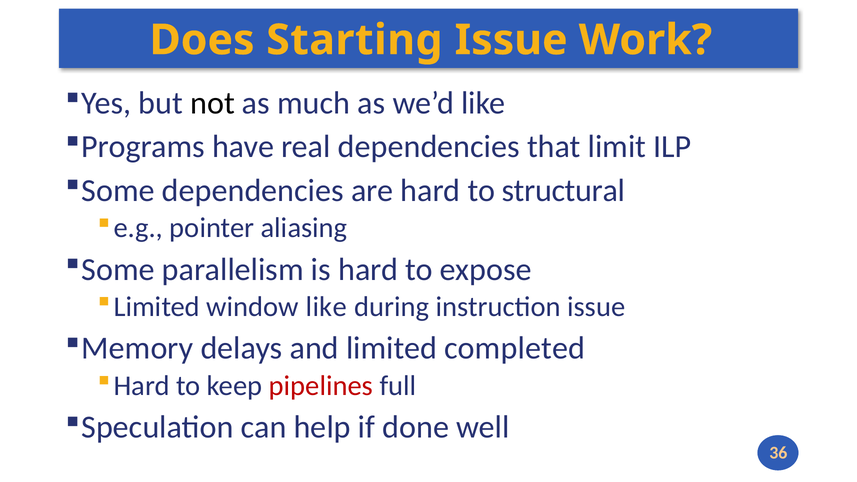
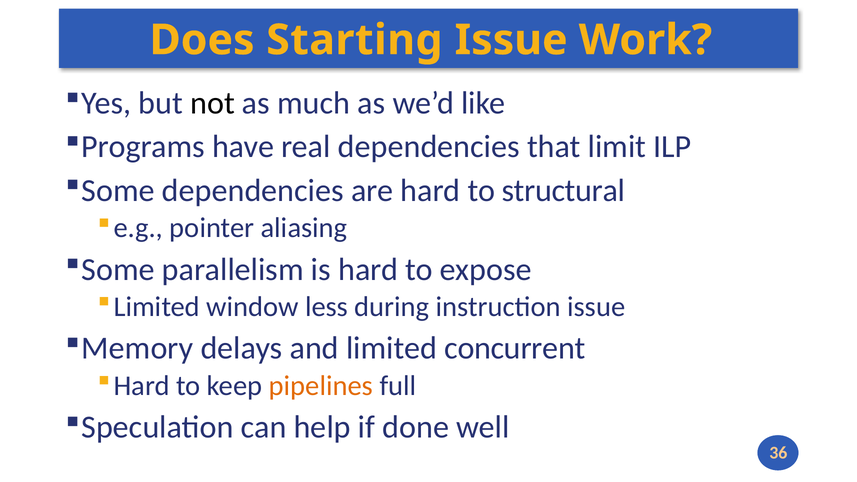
window like: like -> less
completed: completed -> concurrent
pipelines colour: red -> orange
